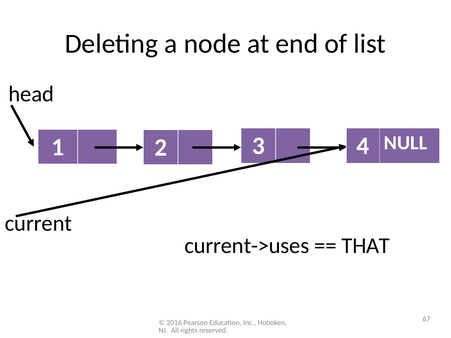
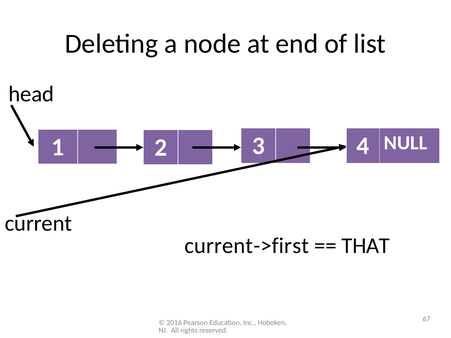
current->uses: current->uses -> current->first
